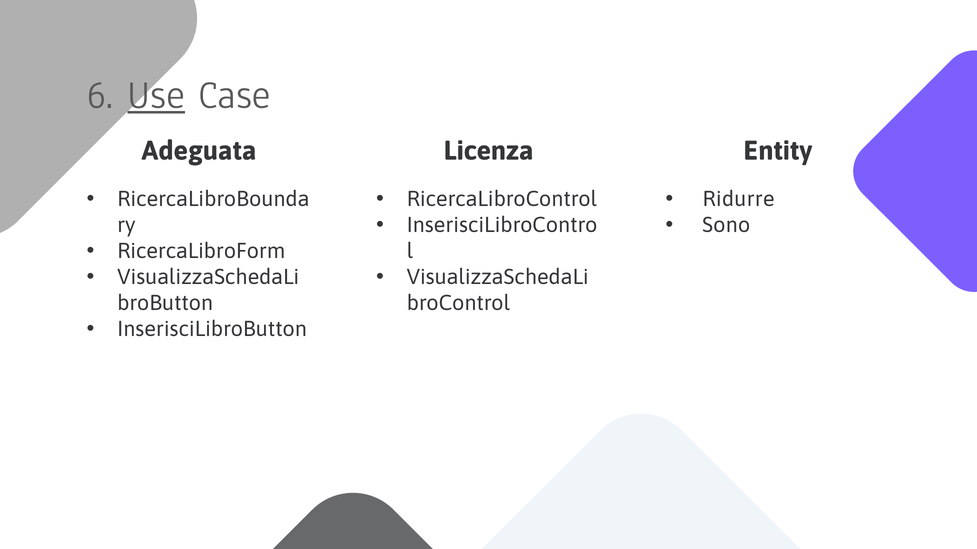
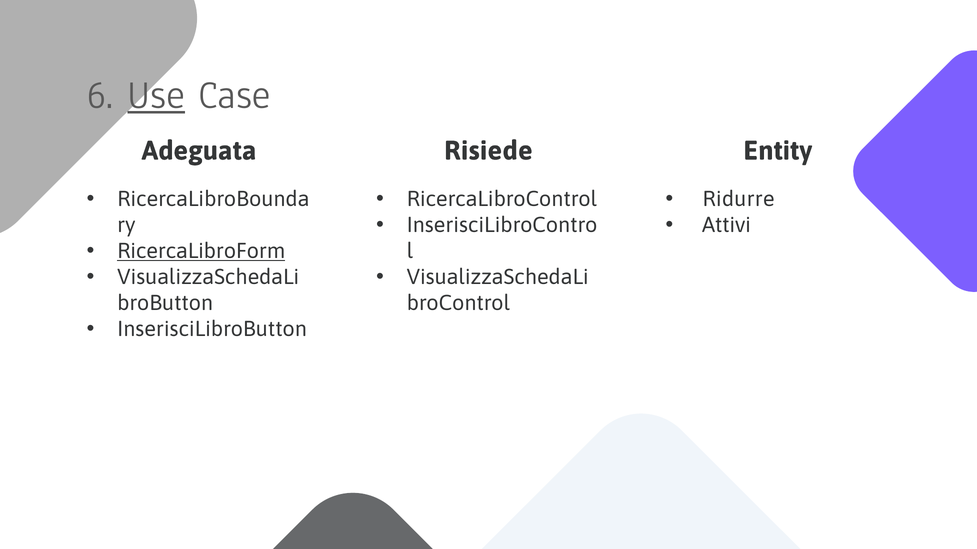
Licenza: Licenza -> Risiede
Sono: Sono -> Attivi
RicercaLibroForm underline: none -> present
